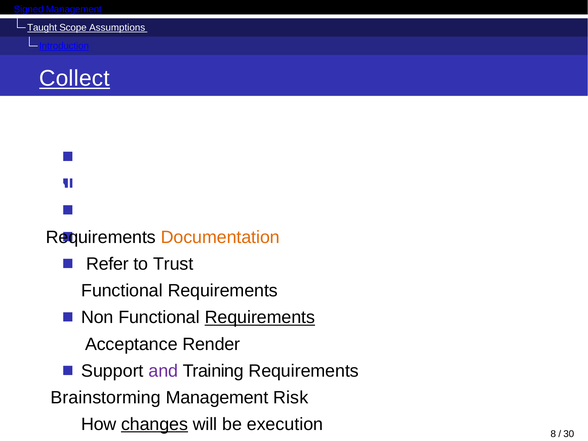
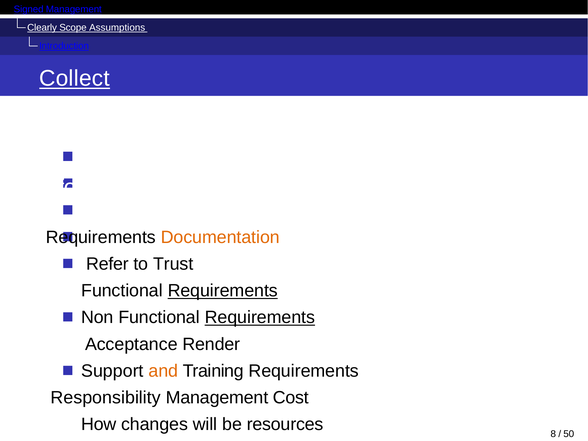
Taught: Taught -> Clearly
Validate: Validate -> Informal
Requirements at (223, 291) underline: none -> present
and colour: purple -> orange
Brainstorming: Brainstorming -> Responsibility
Risk: Risk -> Cost
changes underline: present -> none
execution: execution -> resources
30: 30 -> 50
